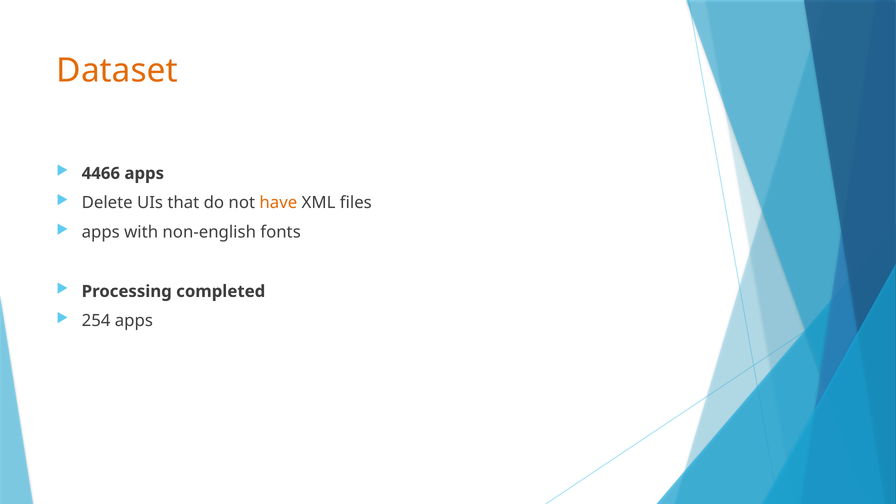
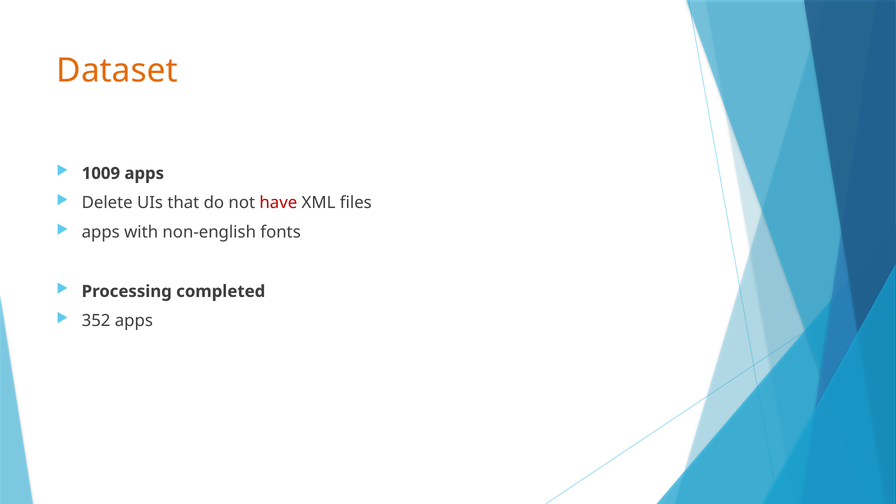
4466: 4466 -> 1009
have colour: orange -> red
254: 254 -> 352
